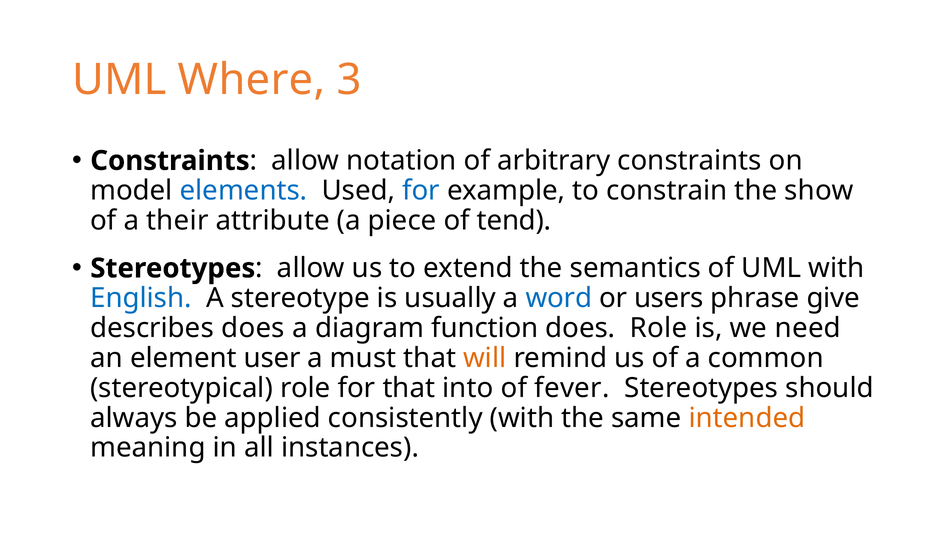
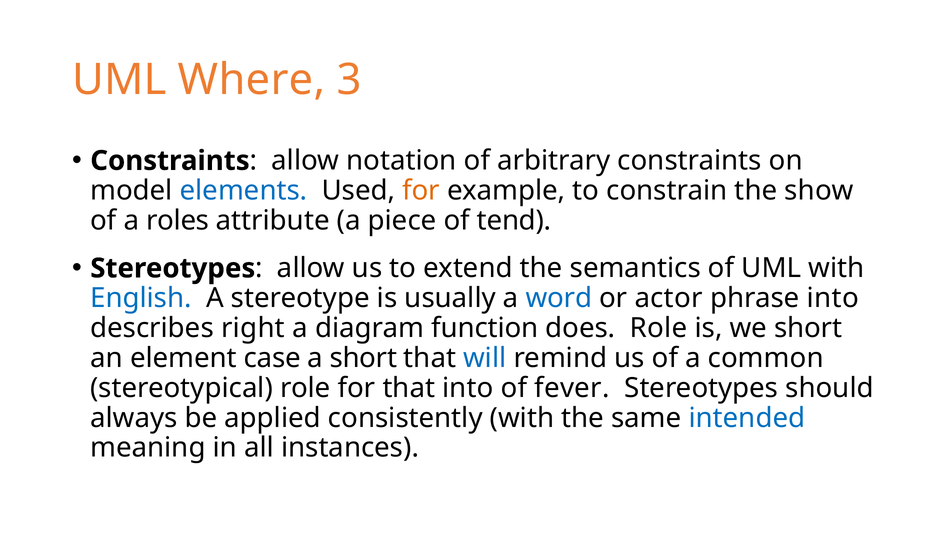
for at (421, 190) colour: blue -> orange
their: their -> roles
users: users -> actor
phrase give: give -> into
describes does: does -> right
we need: need -> short
user: user -> case
a must: must -> short
will colour: orange -> blue
intended colour: orange -> blue
